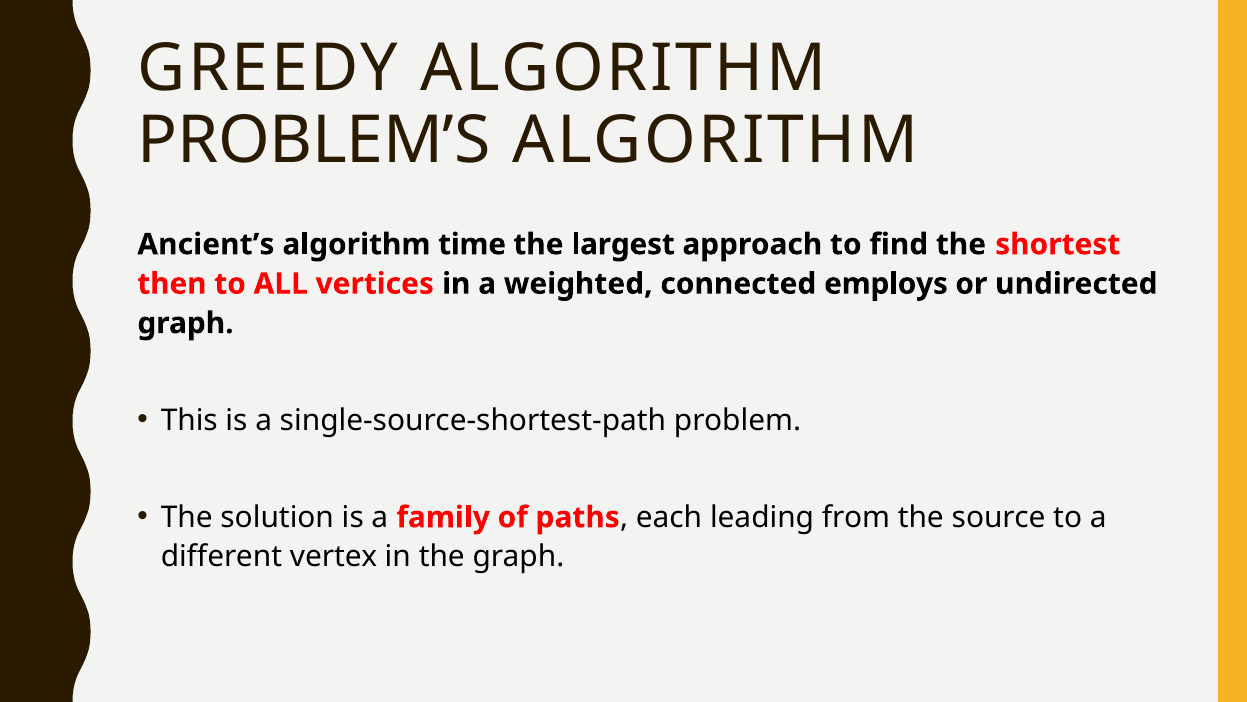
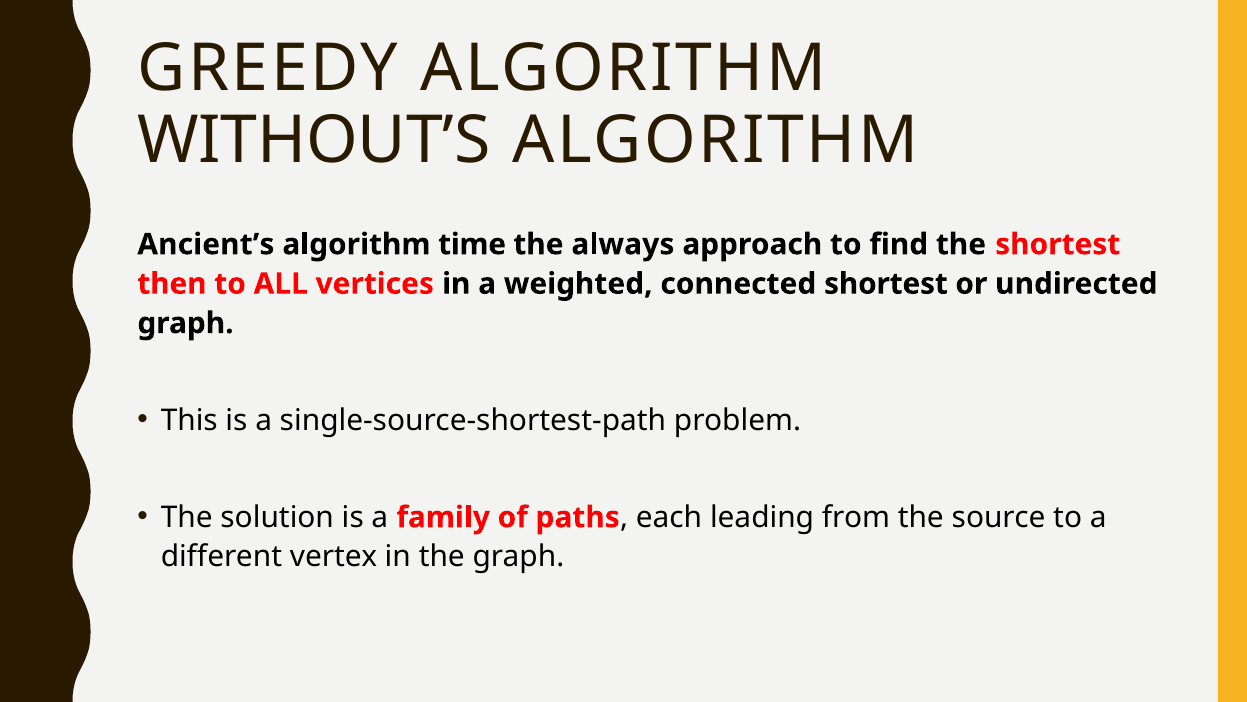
PROBLEM’S: PROBLEM’S -> WITHOUT’S
largest: largest -> always
connected employs: employs -> shortest
